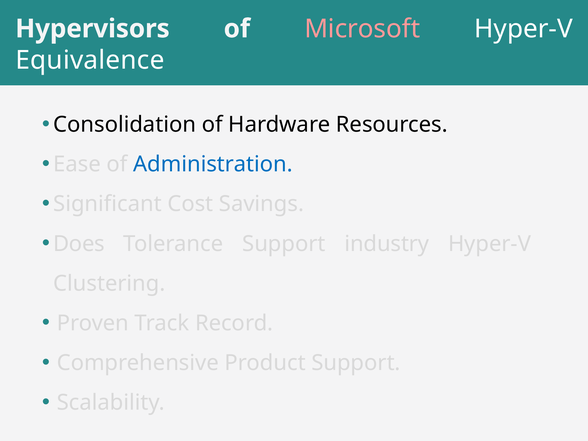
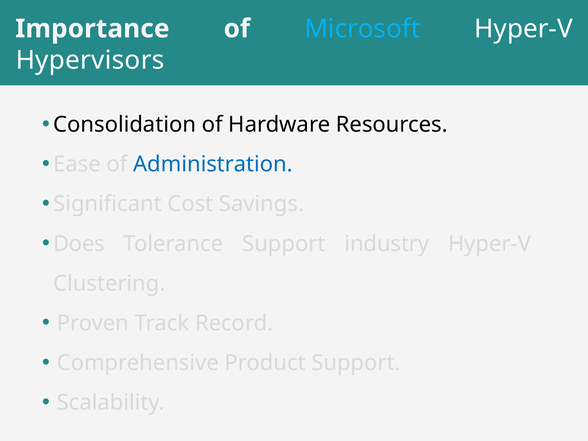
Hypervisors: Hypervisors -> Importance
Microsoft colour: pink -> light blue
Equivalence: Equivalence -> Hypervisors
